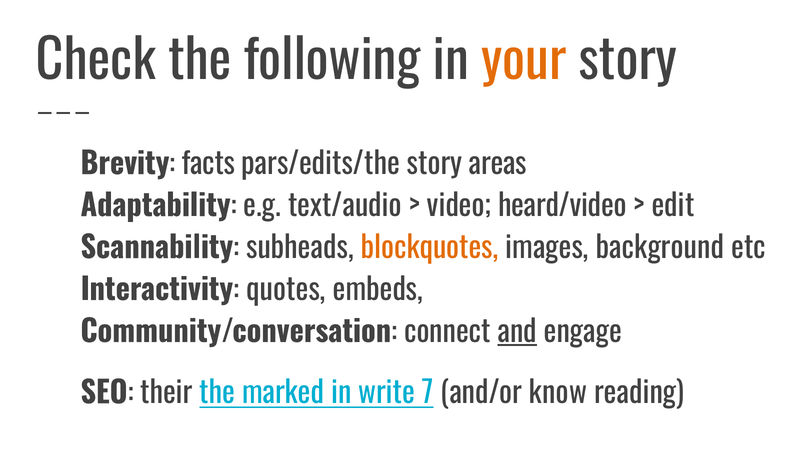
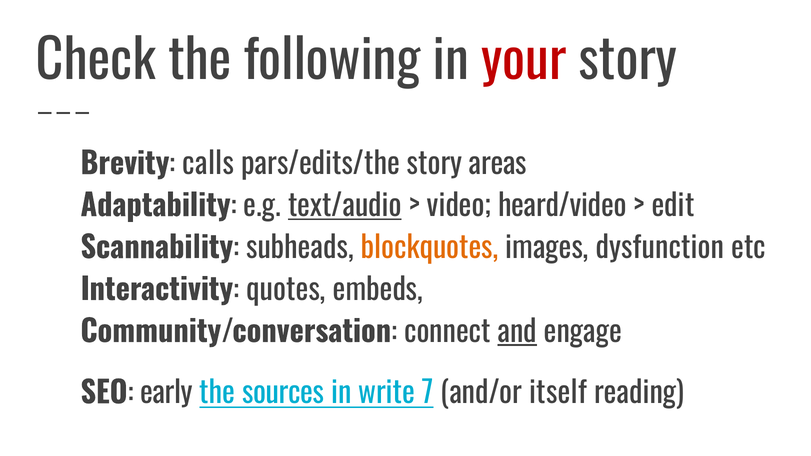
your colour: orange -> red
facts: facts -> calls
text/audio underline: none -> present
background: background -> dysfunction
their: their -> early
marked: marked -> sources
know: know -> itself
